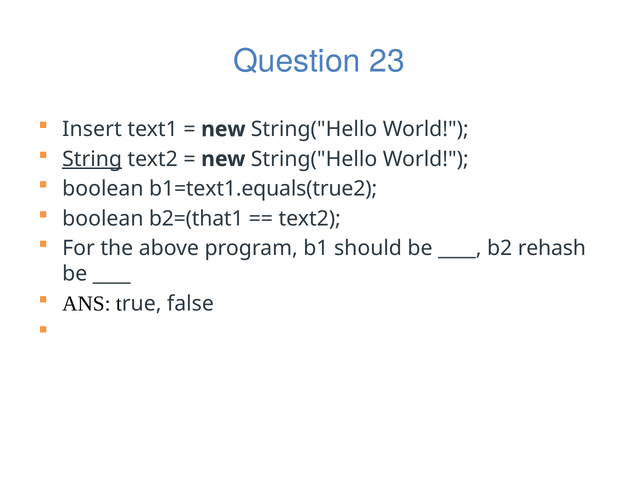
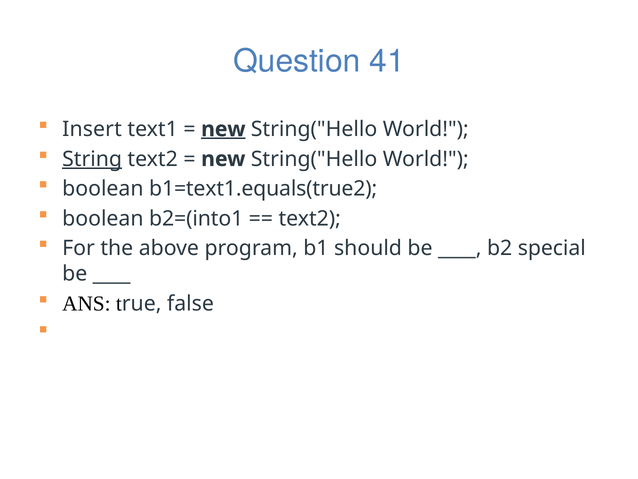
23: 23 -> 41
new at (223, 129) underline: none -> present
b2=(that1: b2=(that1 -> b2=(into1
rehash: rehash -> special
